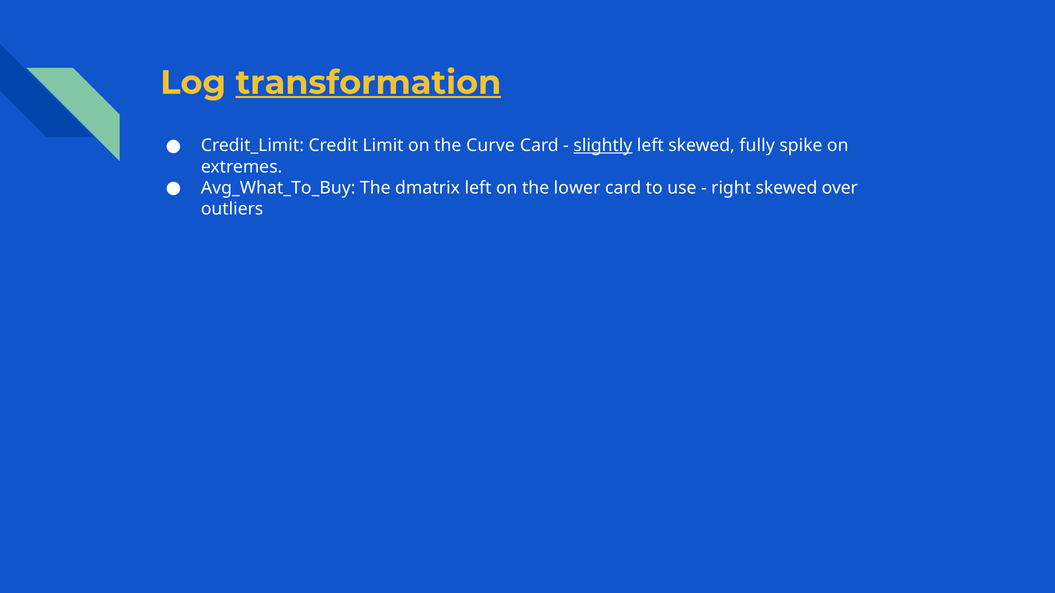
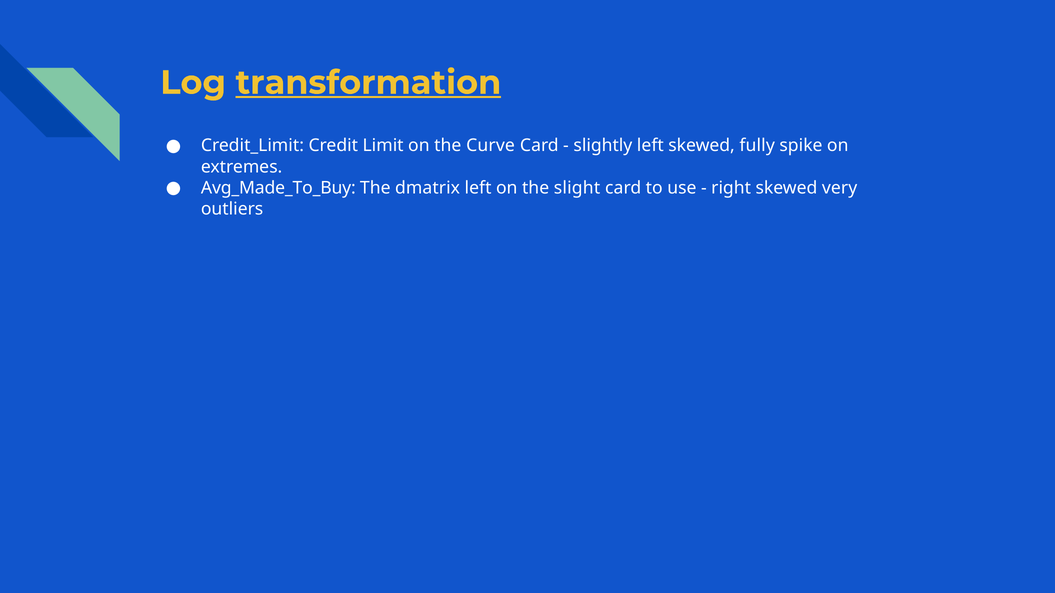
slightly underline: present -> none
Avg_What_To_Buy: Avg_What_To_Buy -> Avg_Made_To_Buy
lower: lower -> slight
over: over -> very
